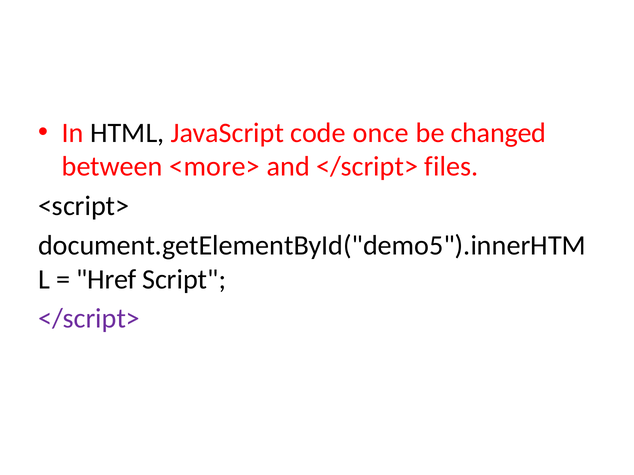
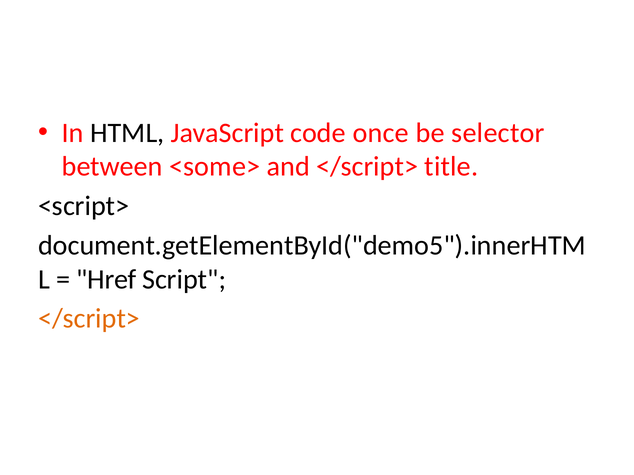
changed: changed -> selector
<more>: <more> -> <some>
files: files -> title
</script> at (89, 319) colour: purple -> orange
